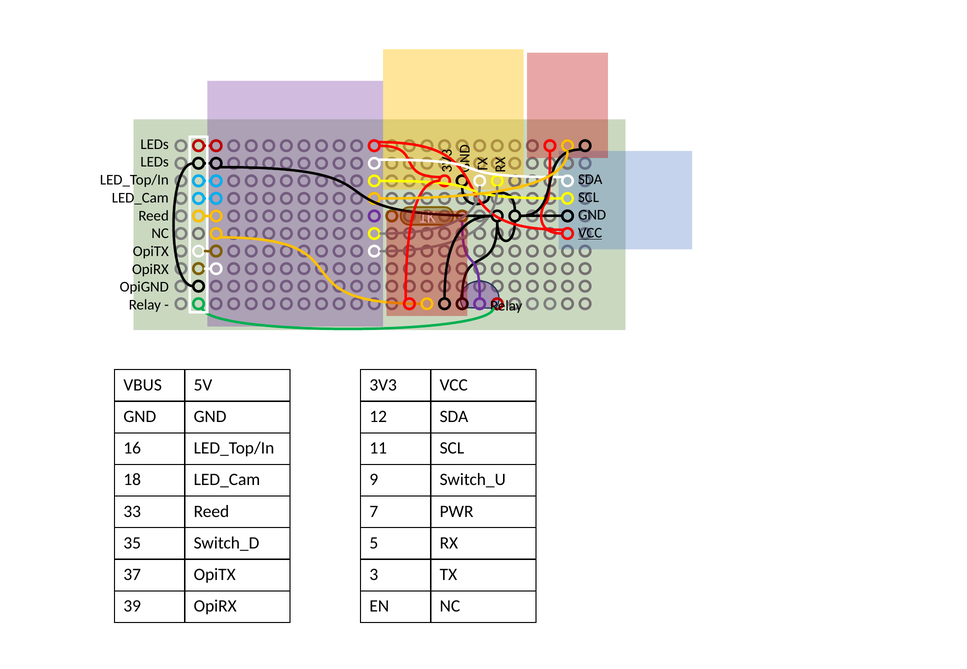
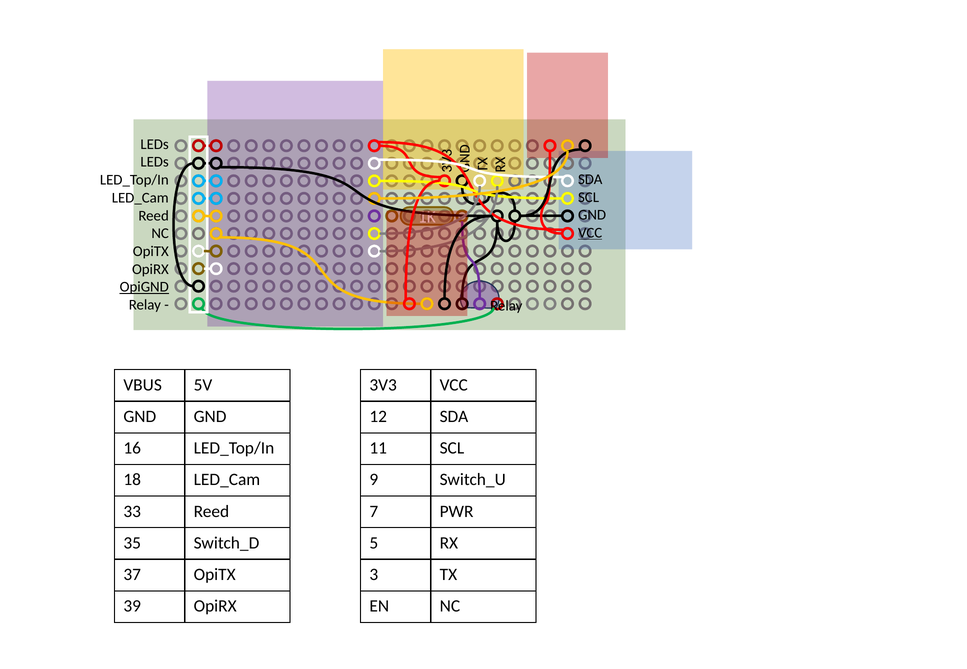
OpiGND underline: none -> present
